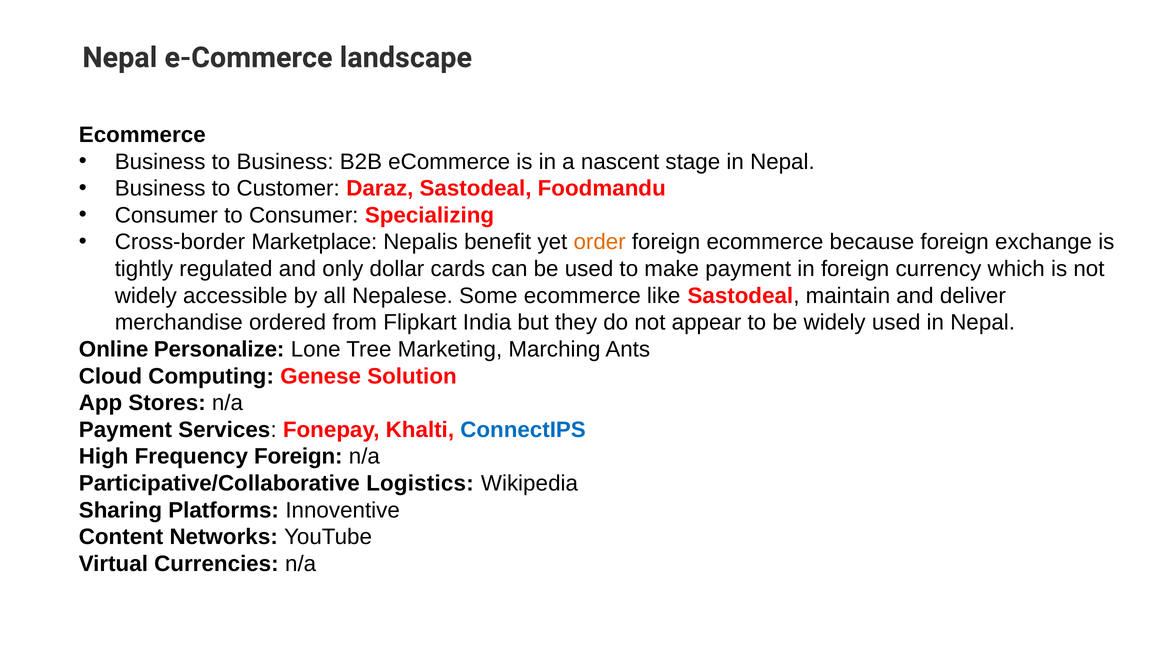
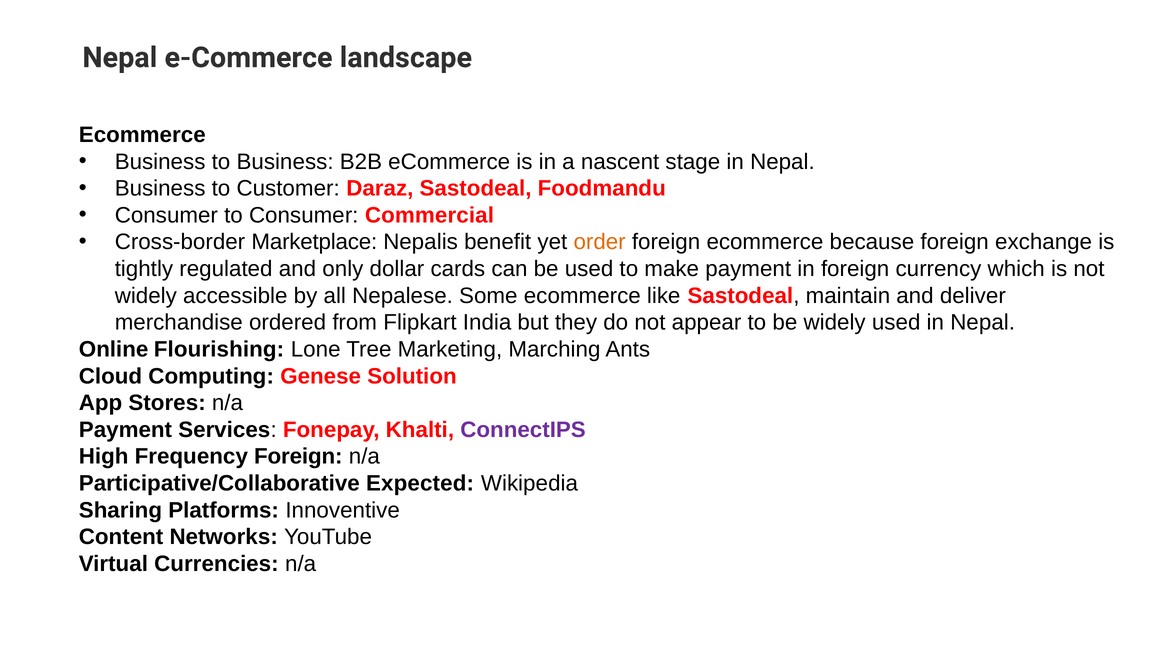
Specializing: Specializing -> Commercial
Personalize: Personalize -> Flourishing
ConnectIPS colour: blue -> purple
Logistics: Logistics -> Expected
